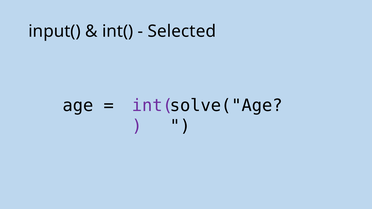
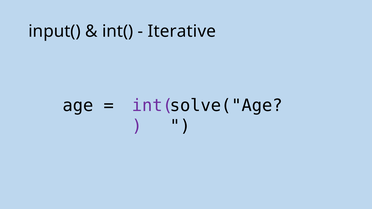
Selected: Selected -> Iterative
